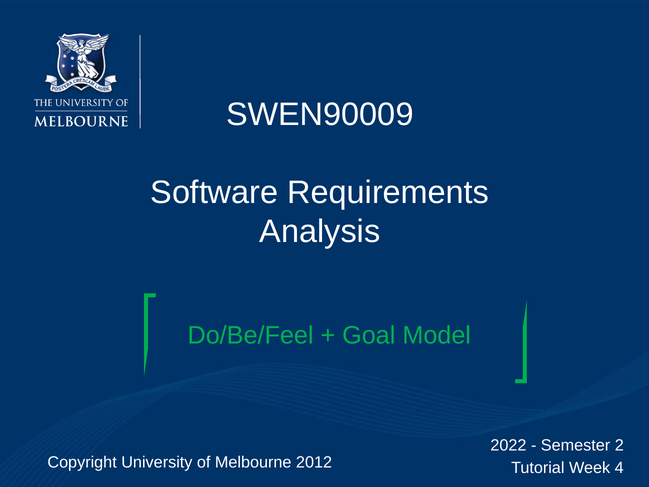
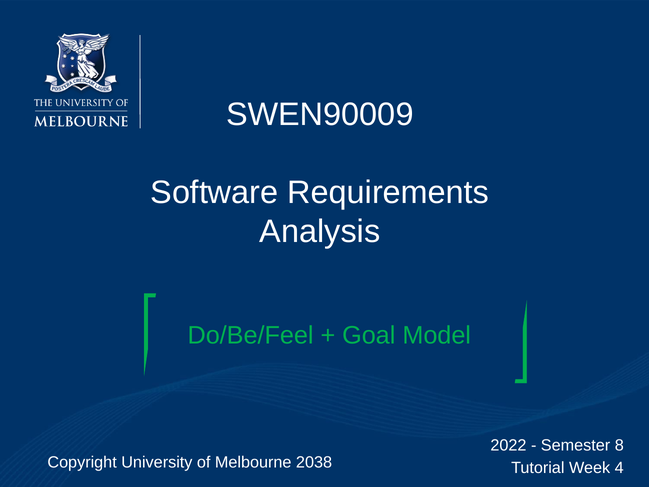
2: 2 -> 8
2012: 2012 -> 2038
